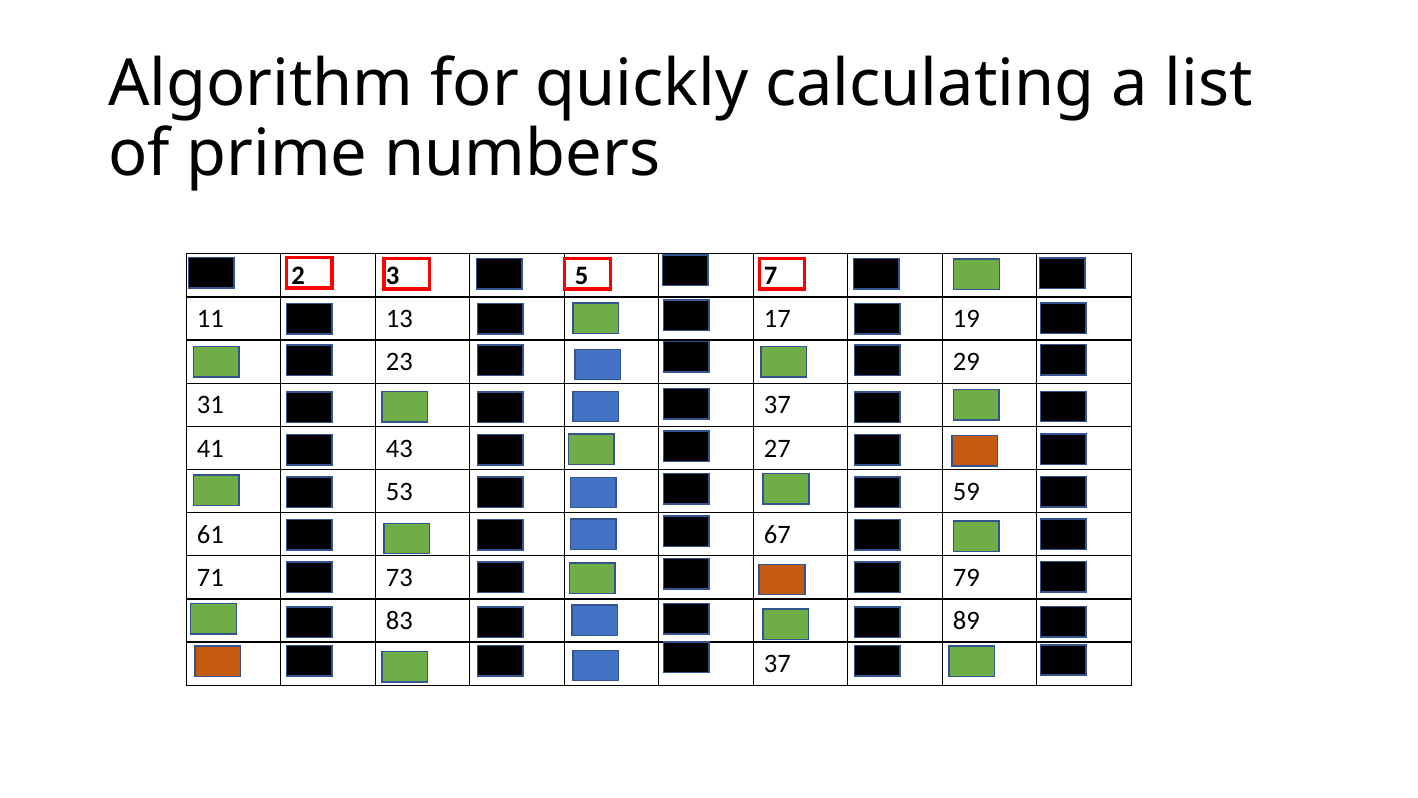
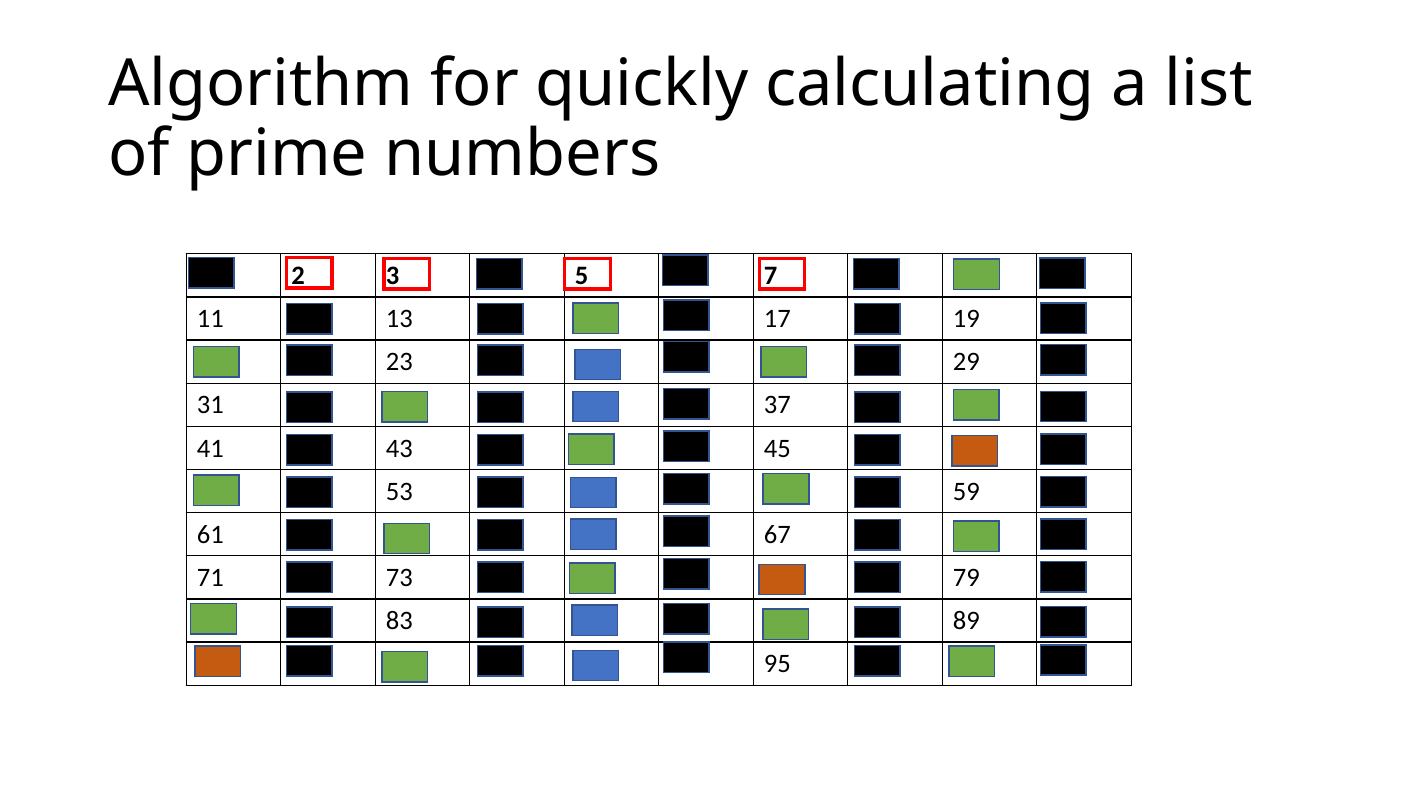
27 at (777, 448): 27 -> 45
37 at (777, 664): 37 -> 95
